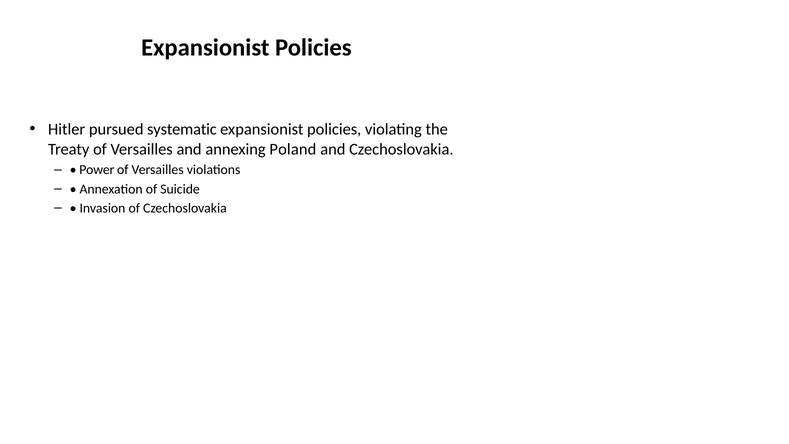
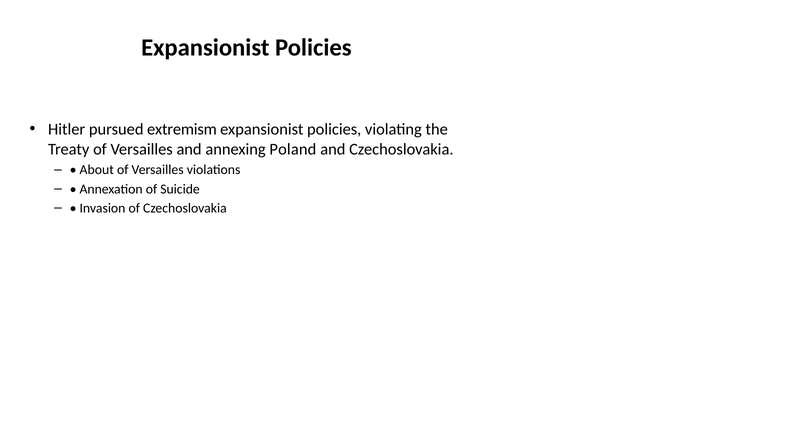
systematic: systematic -> extremism
Power: Power -> About
